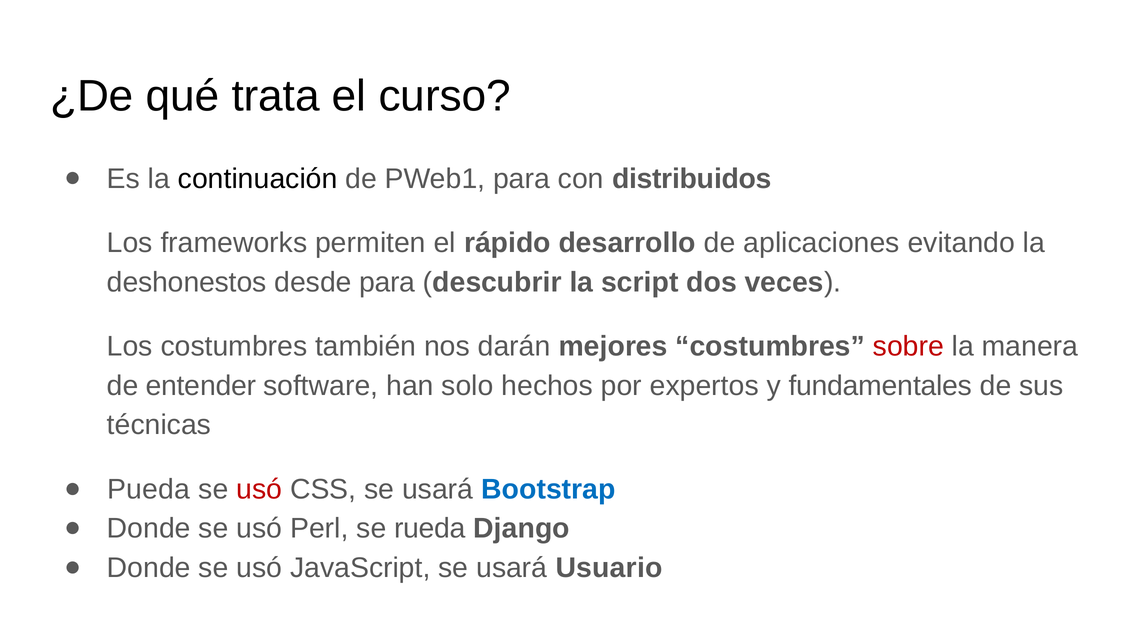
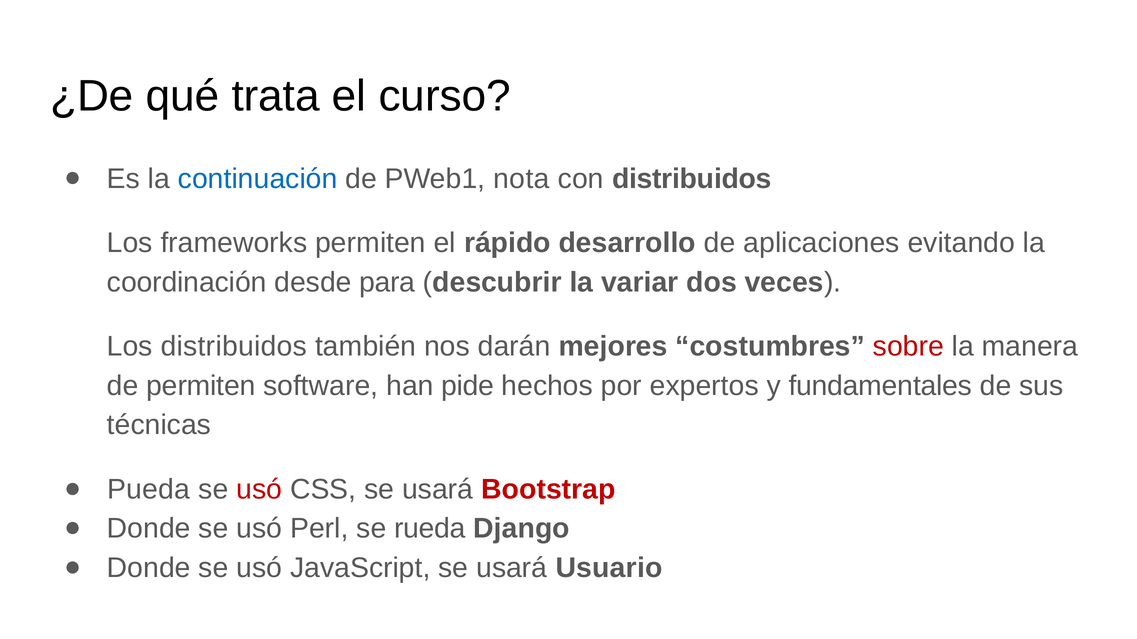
continuación colour: black -> blue
PWeb1 para: para -> nota
deshonestos: deshonestos -> coordinación
script: script -> variar
Los costumbres: costumbres -> distribuidos
de entender: entender -> permiten
solo: solo -> pide
Bootstrap colour: blue -> red
